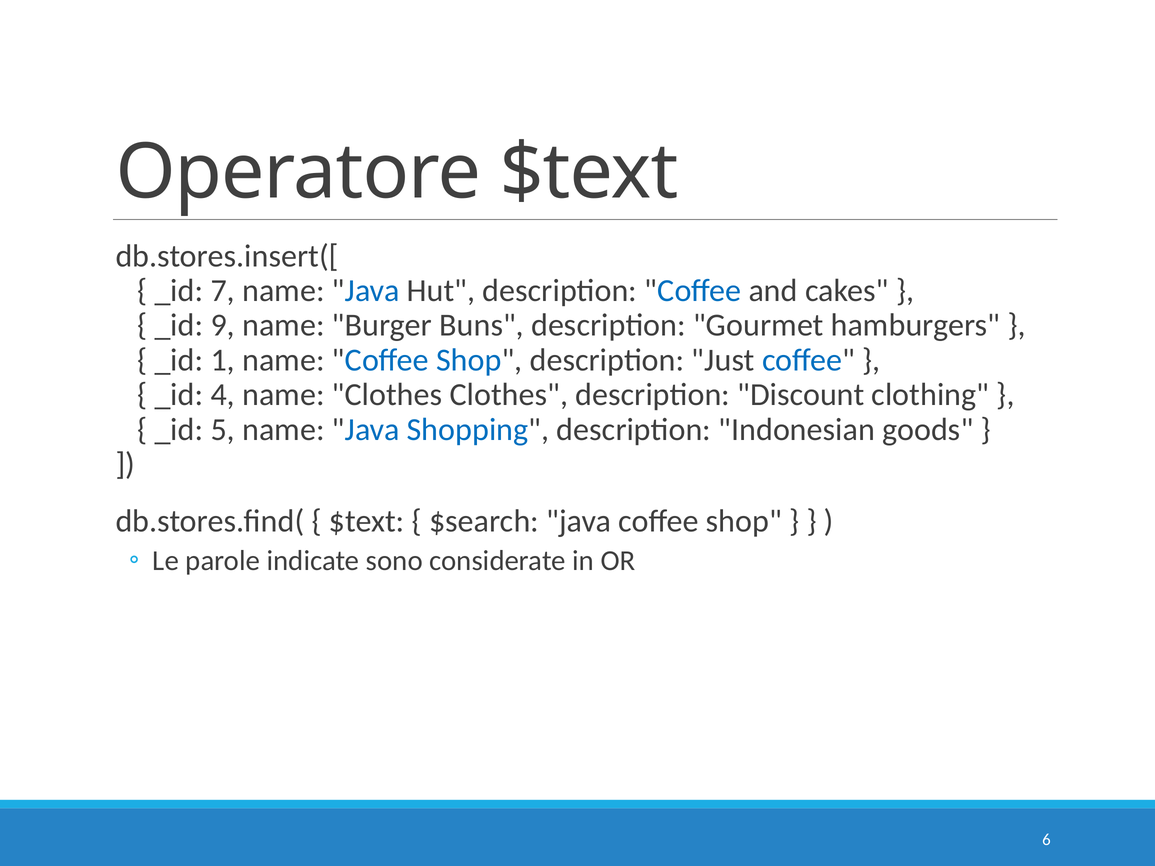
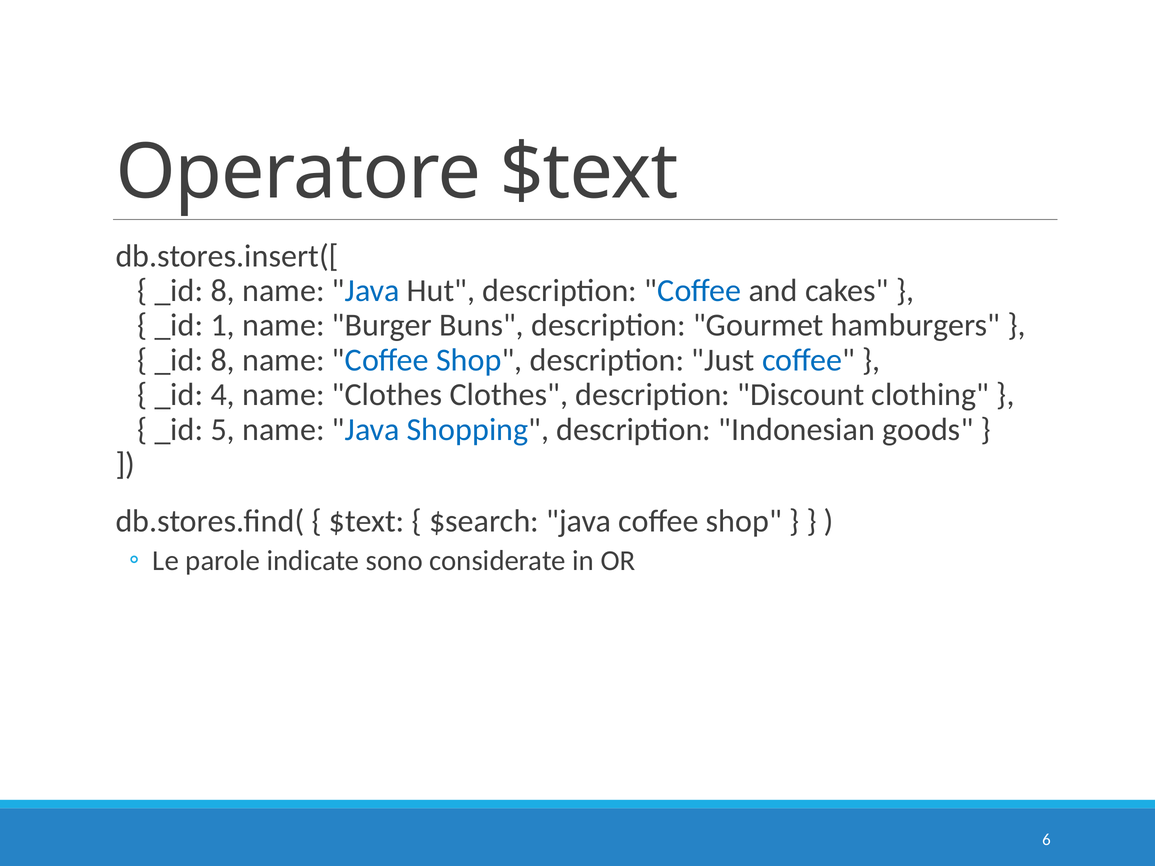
7 at (223, 291): 7 -> 8
9: 9 -> 1
1 at (223, 360): 1 -> 8
